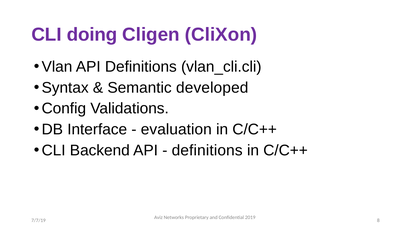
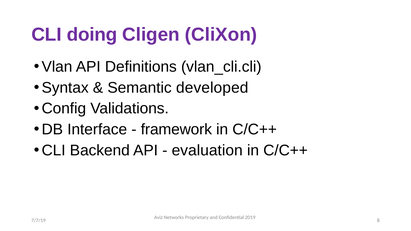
evaluation: evaluation -> framework
definitions at (207, 150): definitions -> evaluation
